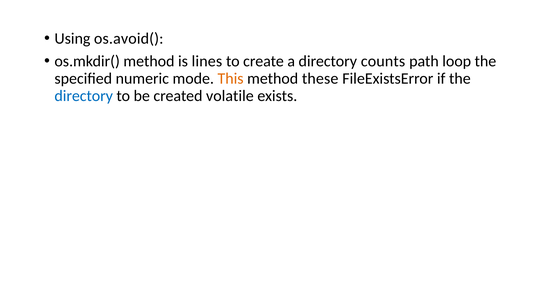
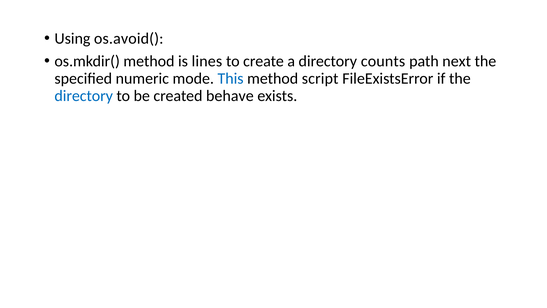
loop: loop -> next
This colour: orange -> blue
these: these -> script
volatile: volatile -> behave
